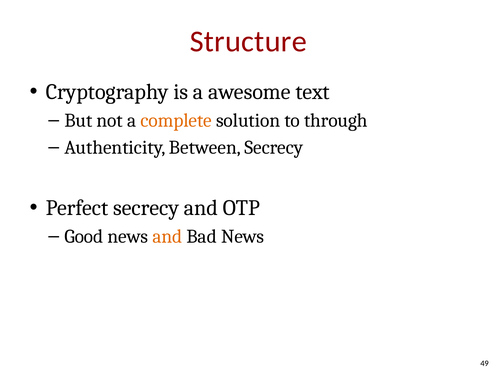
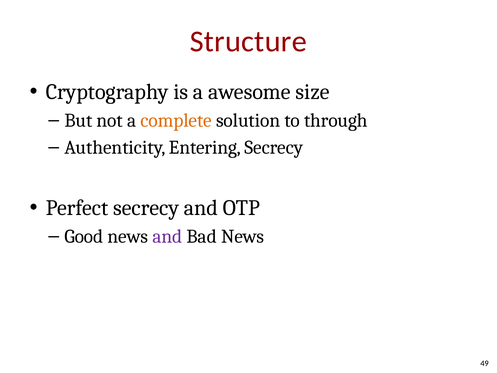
text: text -> size
Between: Between -> Entering
and at (167, 236) colour: orange -> purple
